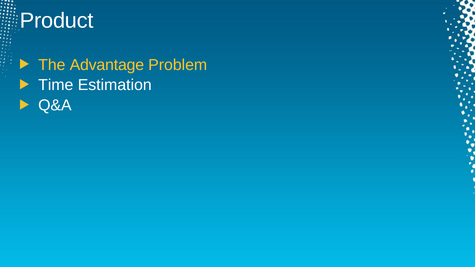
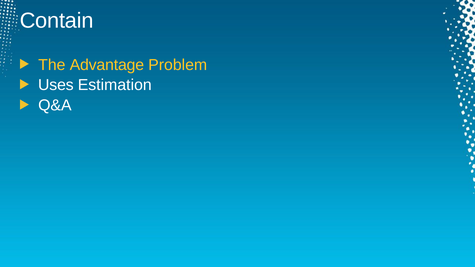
Product: Product -> Contain
Time: Time -> Uses
